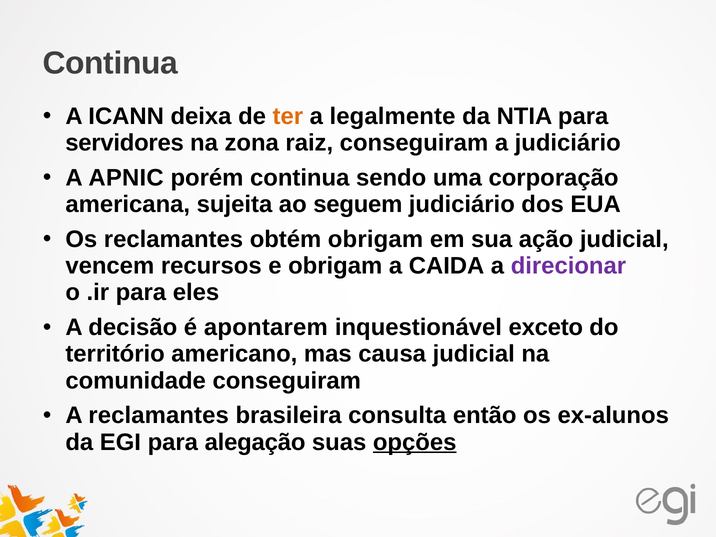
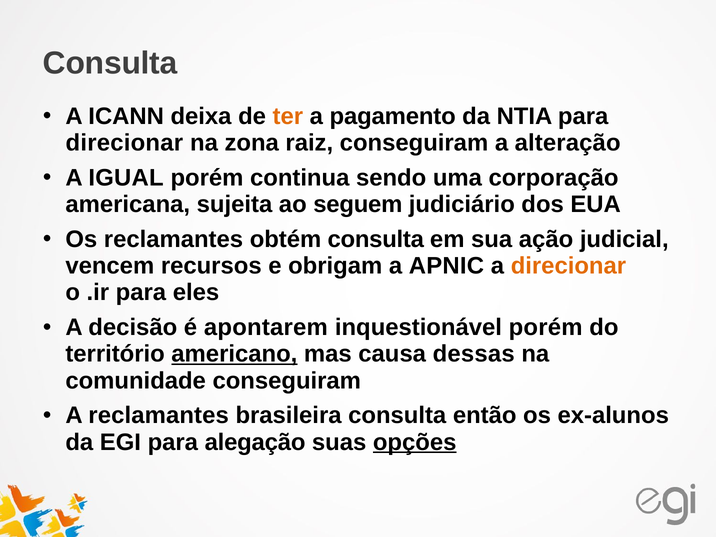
Continua at (110, 63): Continua -> Consulta
legalmente: legalmente -> pagamento
servidores at (125, 143): servidores -> direcionar
a judiciário: judiciário -> alteração
APNIC: APNIC -> IGUAL
obtém obrigam: obrigam -> consulta
CAIDA: CAIDA -> APNIC
direcionar at (568, 266) colour: purple -> orange
inquestionável exceto: exceto -> porém
americano underline: none -> present
causa judicial: judicial -> dessas
